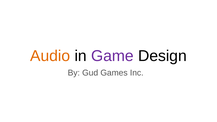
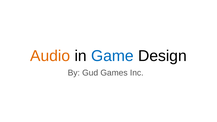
Game colour: purple -> blue
